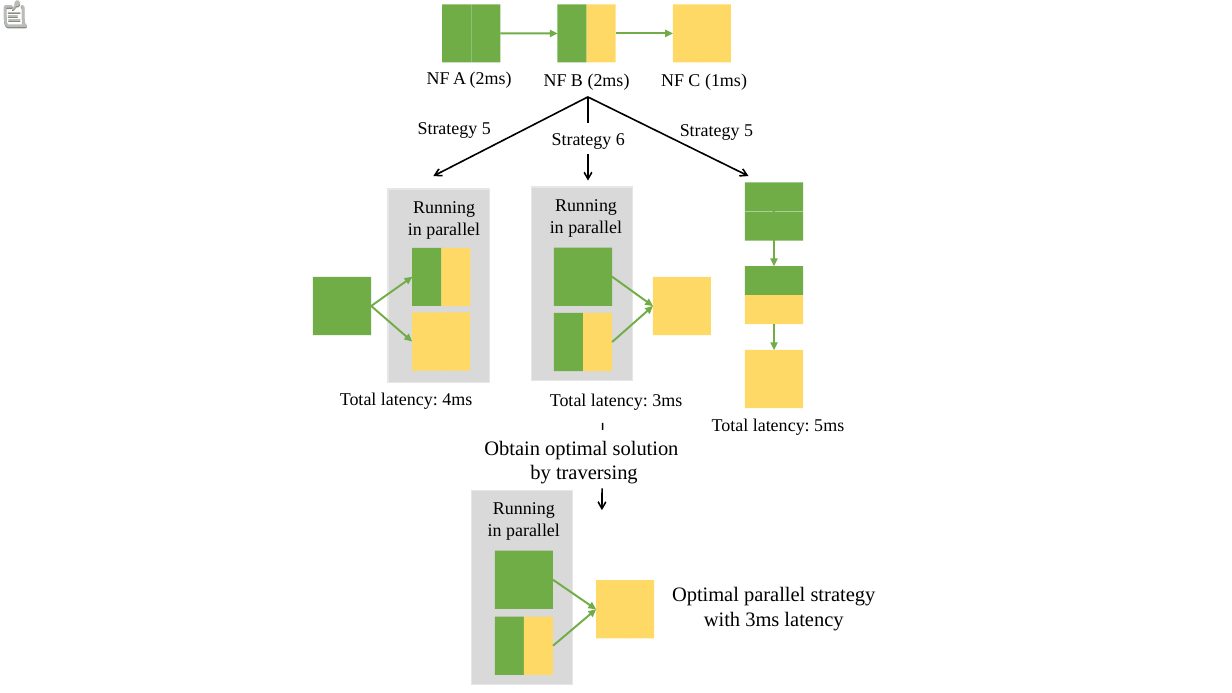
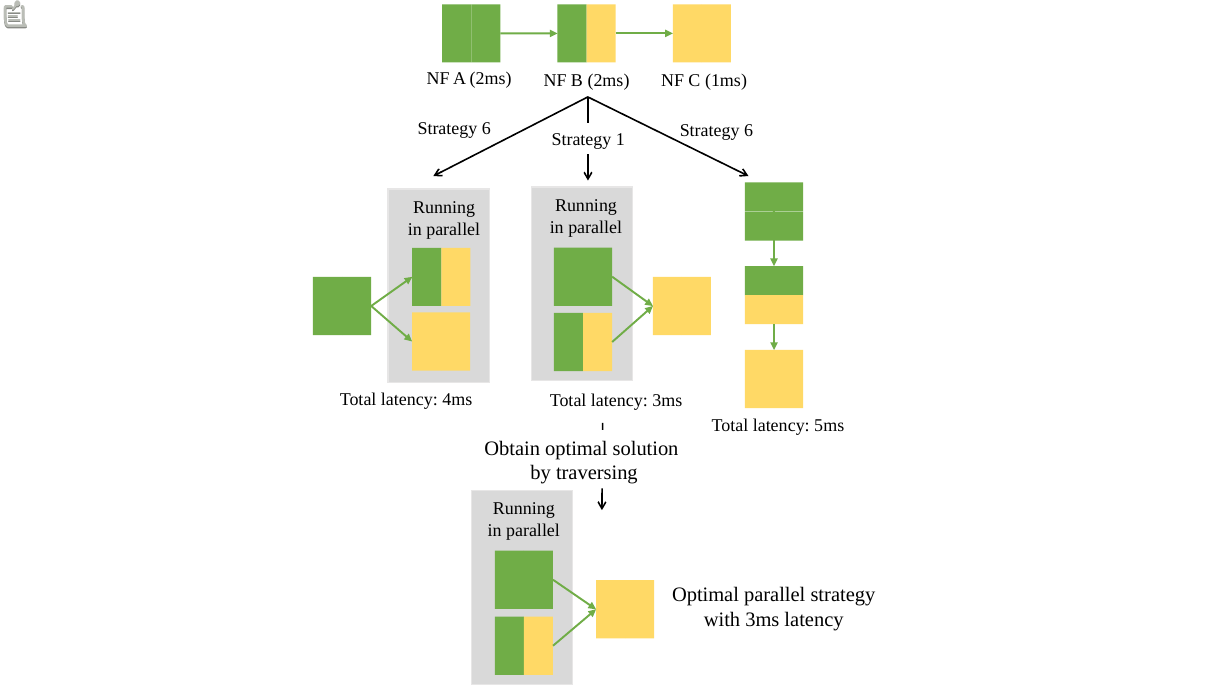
5 at (486, 129): 5 -> 6
5 at (749, 131): 5 -> 6
6: 6 -> 1
